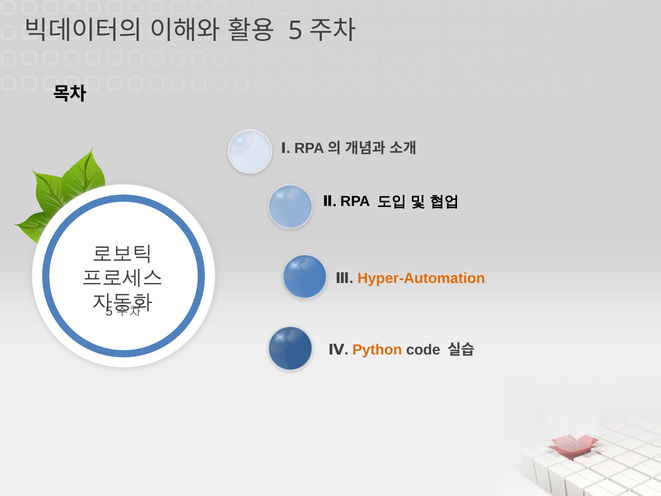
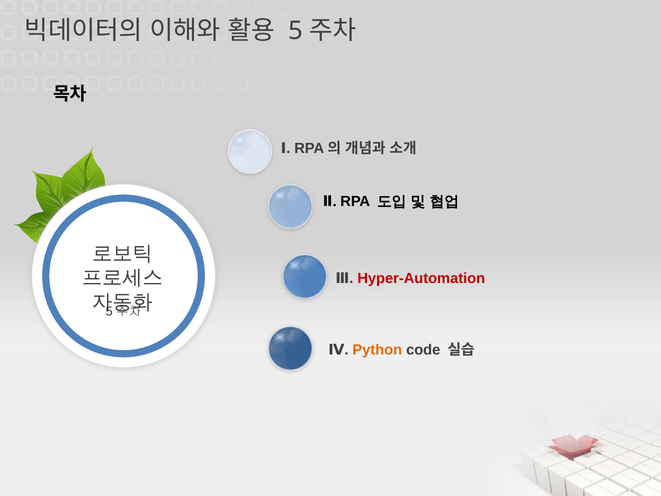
Hyper-Automation colour: orange -> red
